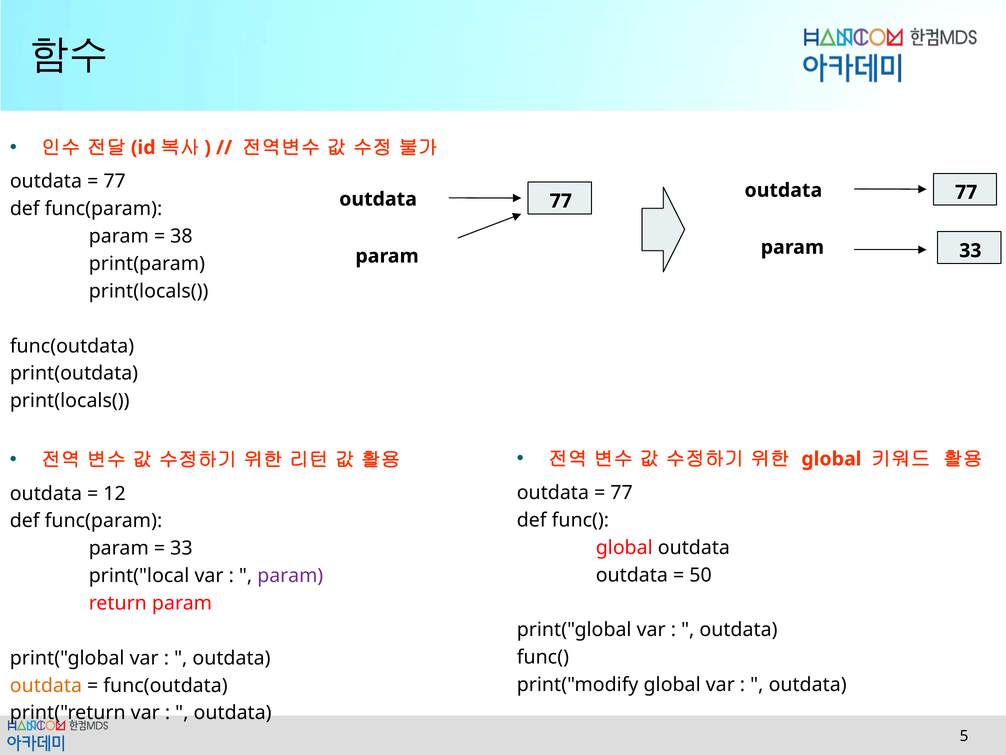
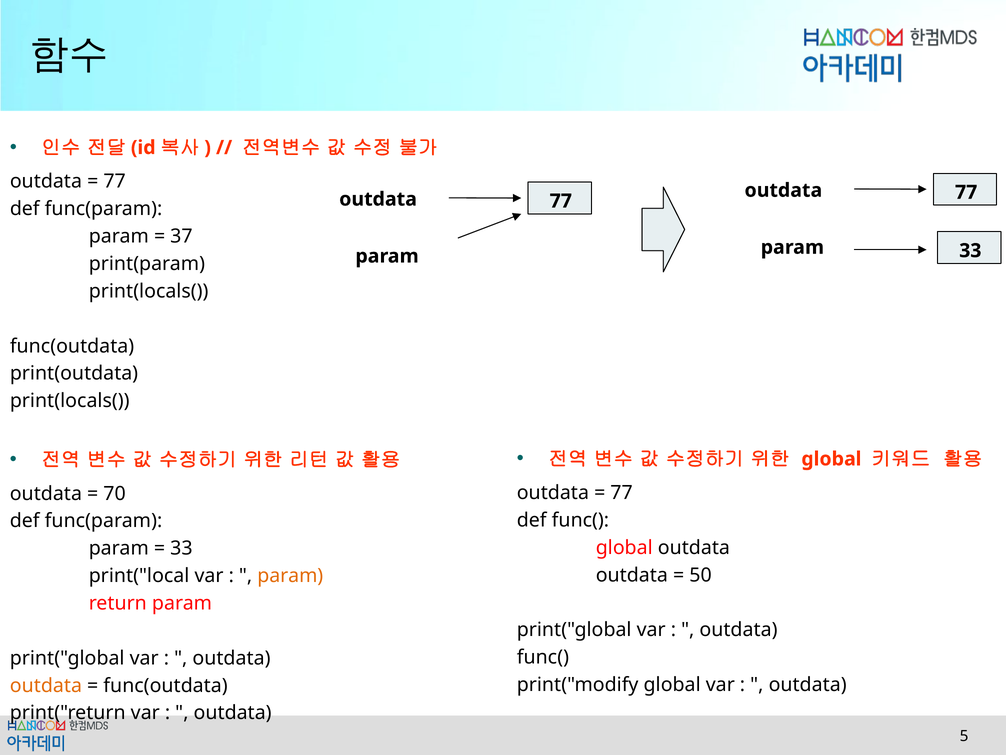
38: 38 -> 37
12: 12 -> 70
param at (290, 575) colour: purple -> orange
